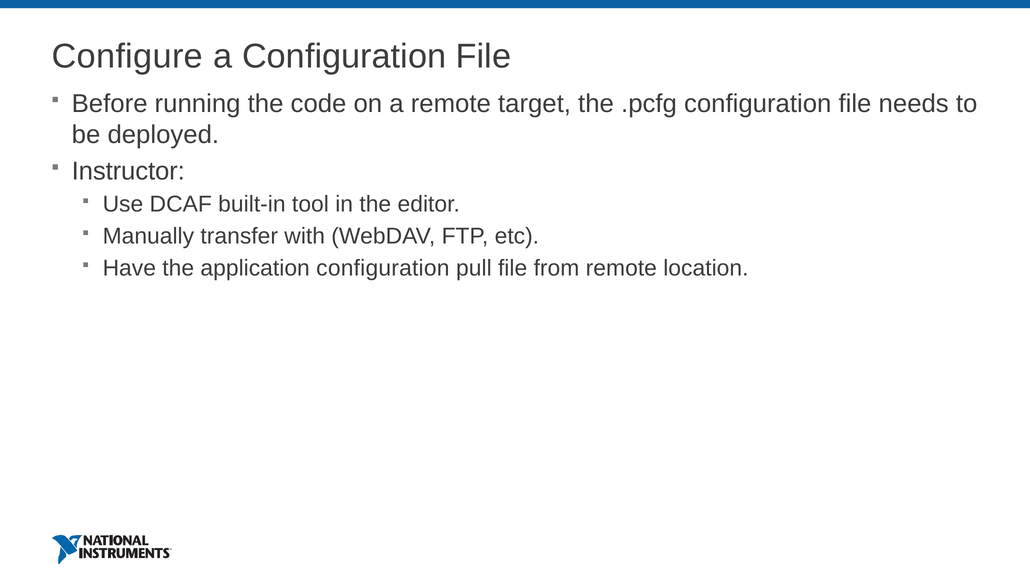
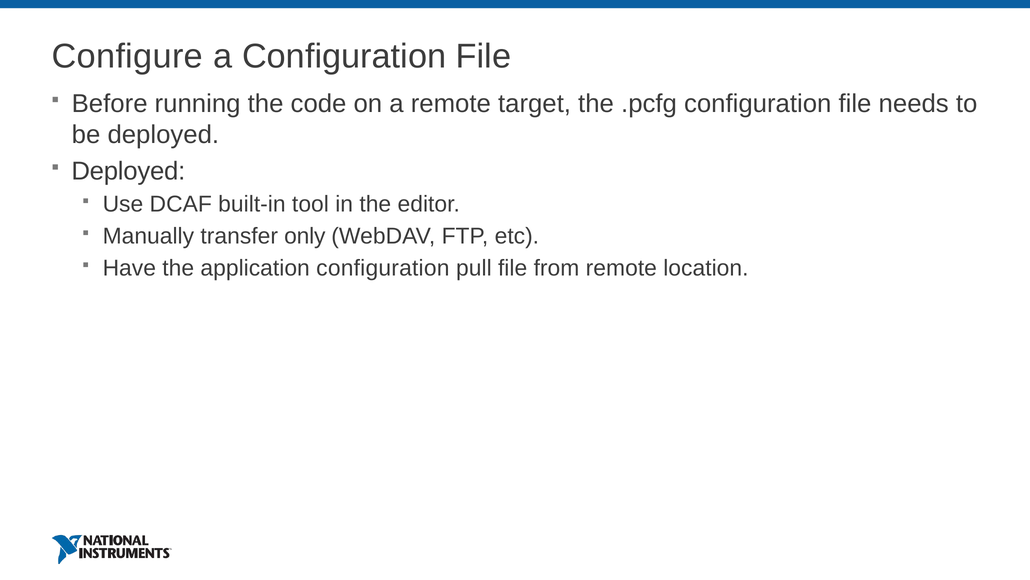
Instructor at (128, 171): Instructor -> Deployed
with: with -> only
